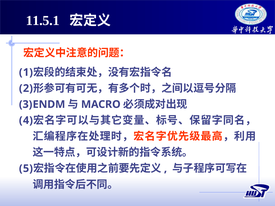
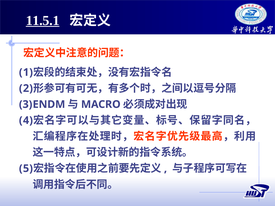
11.5.1 underline: none -> present
